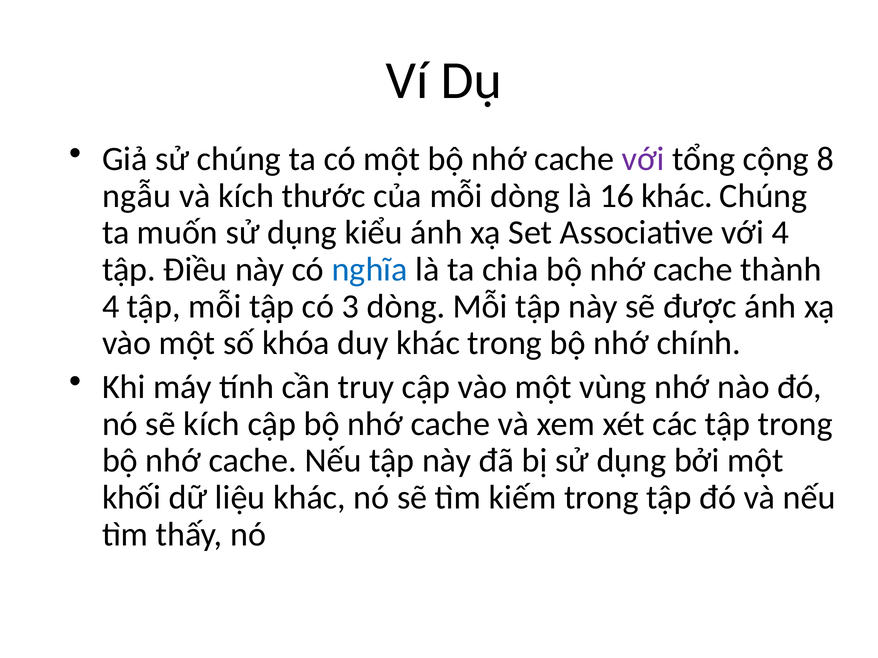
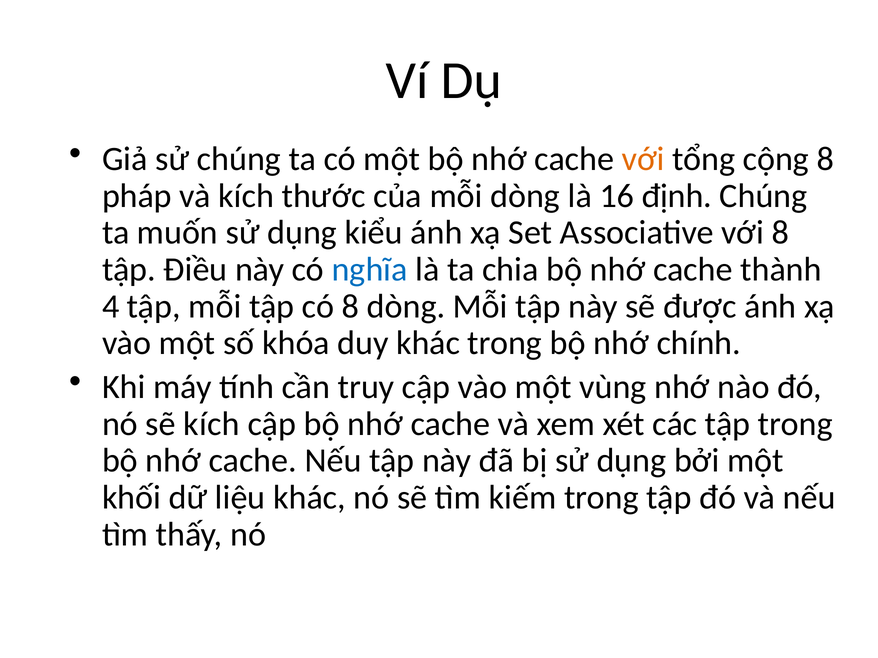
với at (643, 159) colour: purple -> orange
ngẫu: ngẫu -> pháp
16 khác: khác -> định
với 4: 4 -> 8
có 3: 3 -> 8
